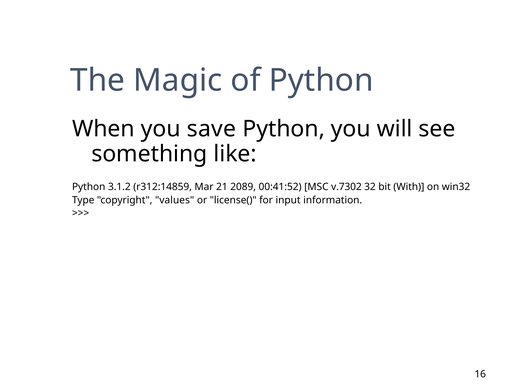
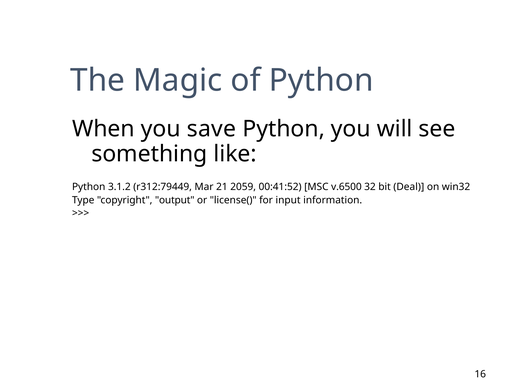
r312:14859: r312:14859 -> r312:79449
2089: 2089 -> 2059
v.7302: v.7302 -> v.6500
With: With -> Deal
values: values -> output
